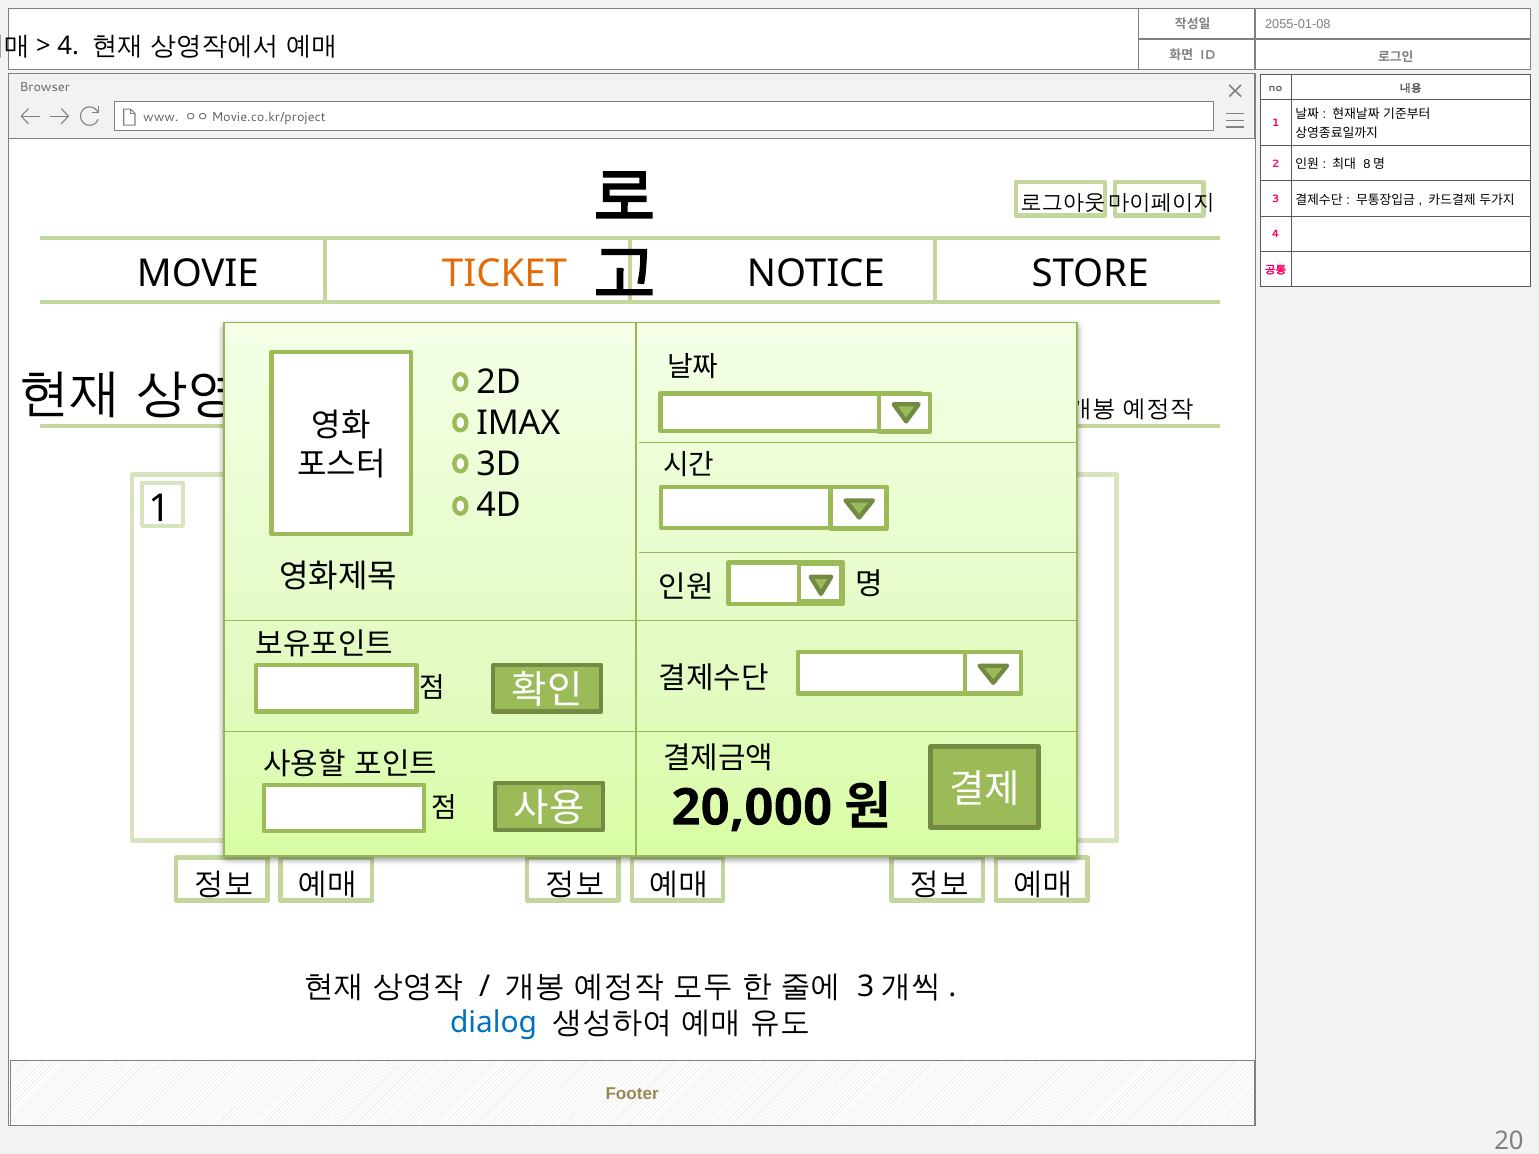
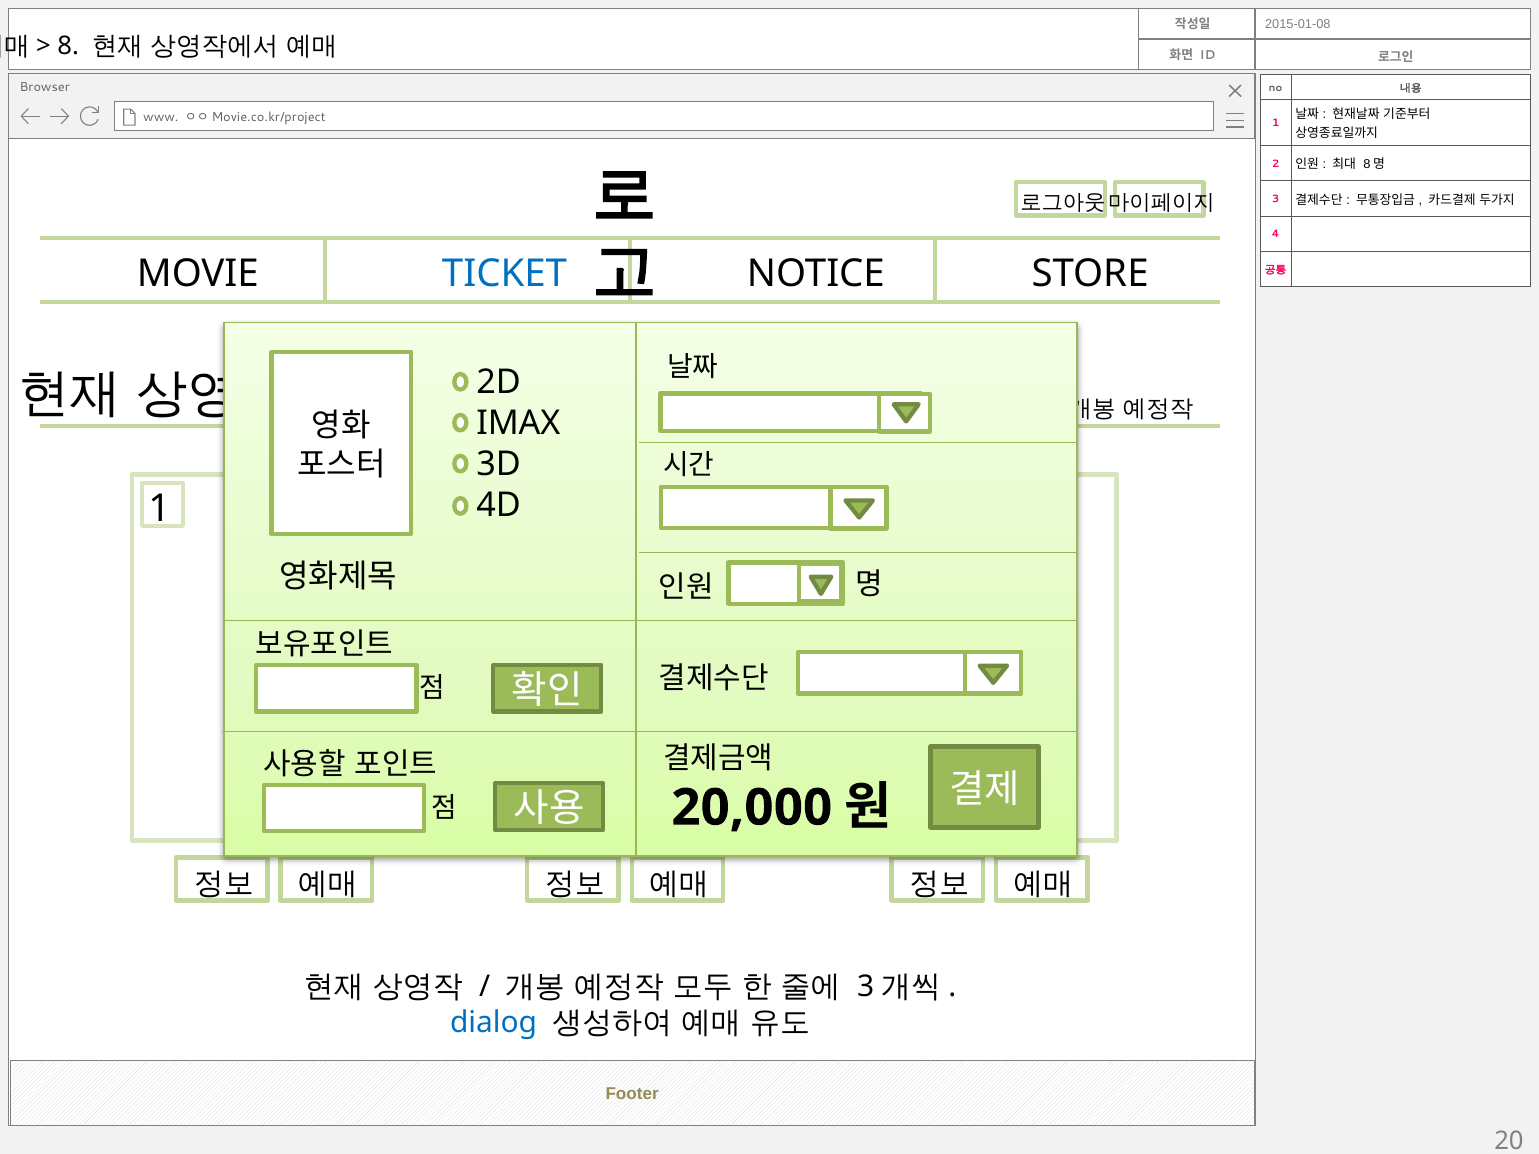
2055-01-08: 2055-01-08 -> 2015-01-08
4 at (68, 46): 4 -> 8
TICKET colour: orange -> blue
